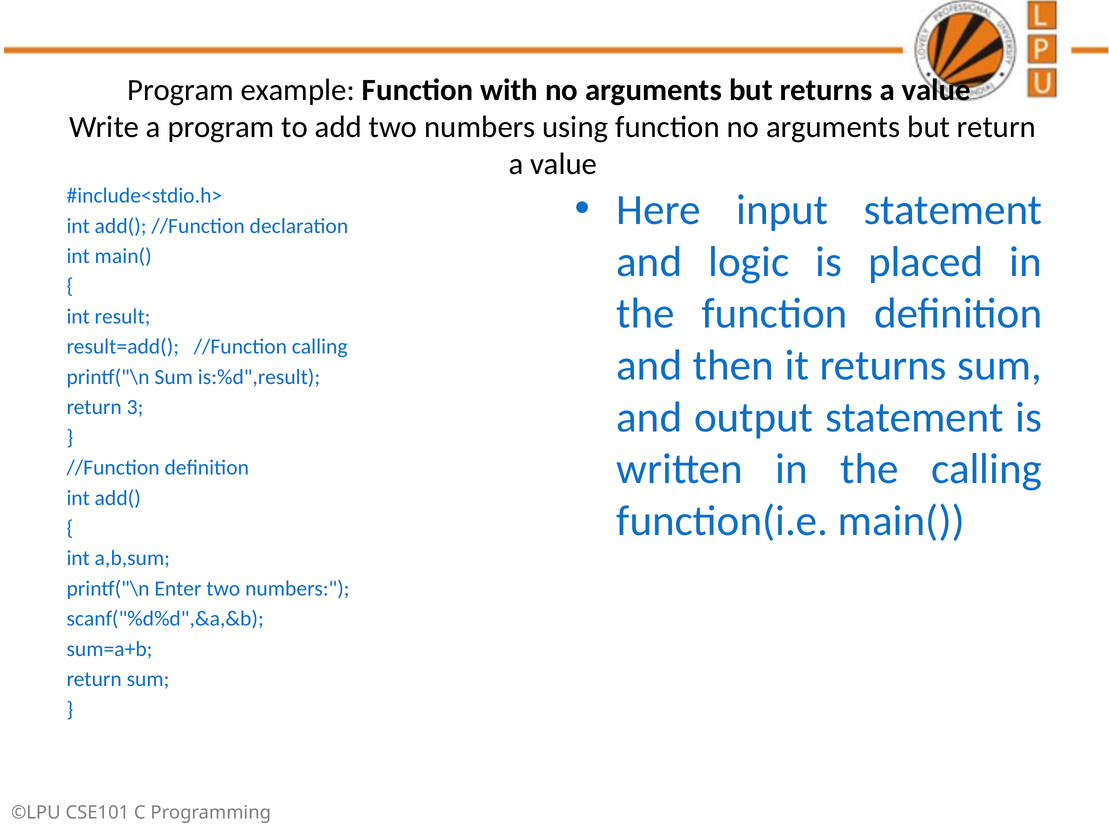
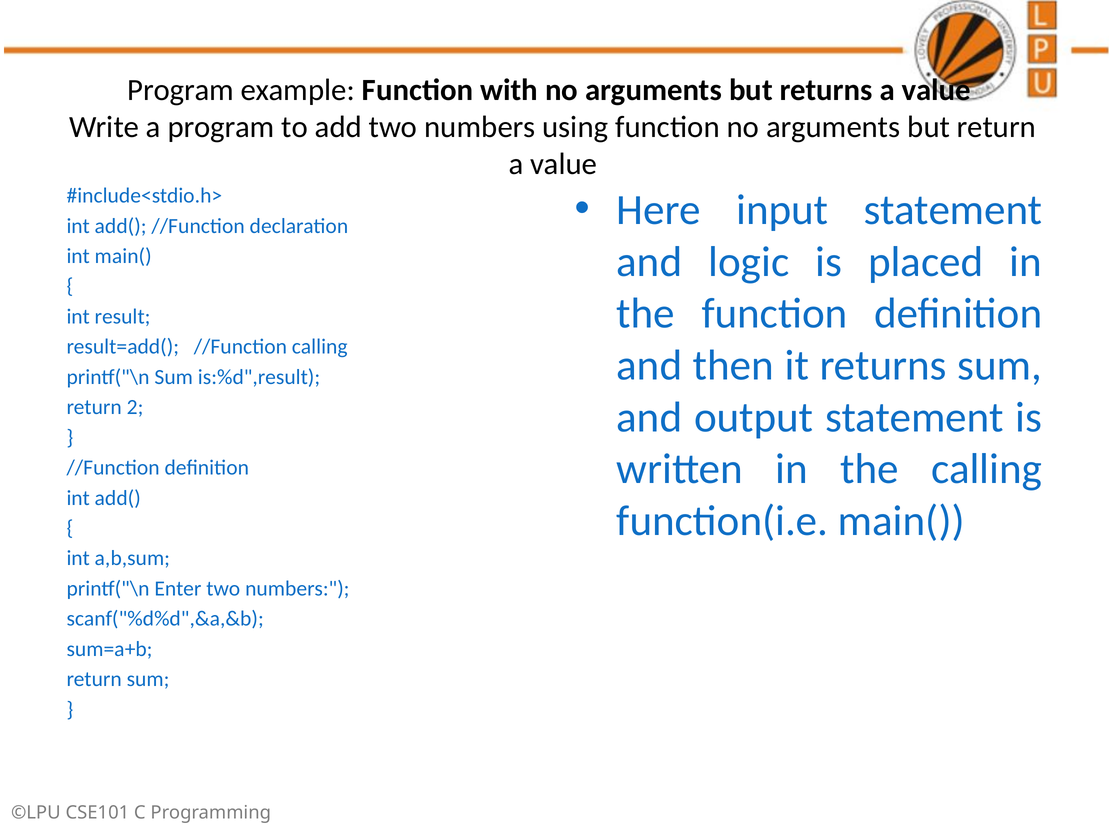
3: 3 -> 2
